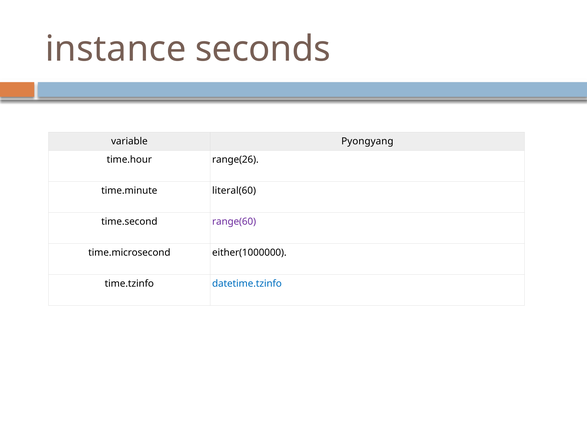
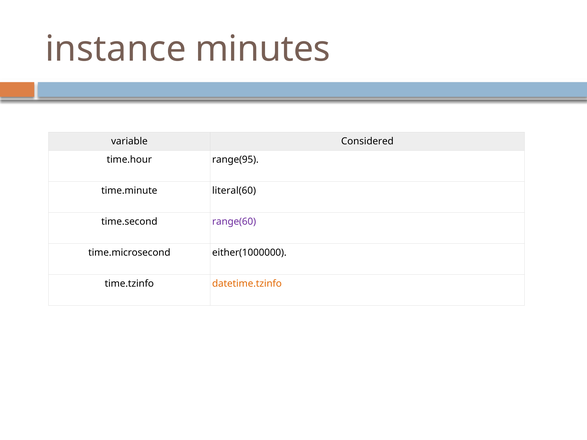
seconds: seconds -> minutes
Pyongyang: Pyongyang -> Considered
range(26: range(26 -> range(95
datetime.tzinfo colour: blue -> orange
